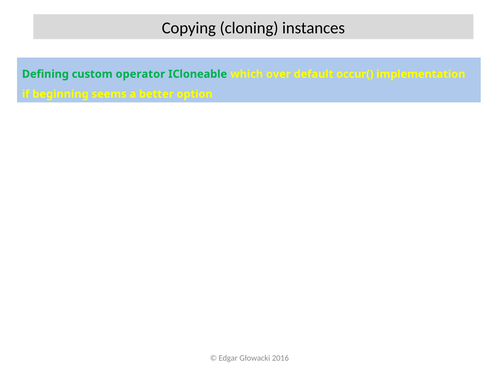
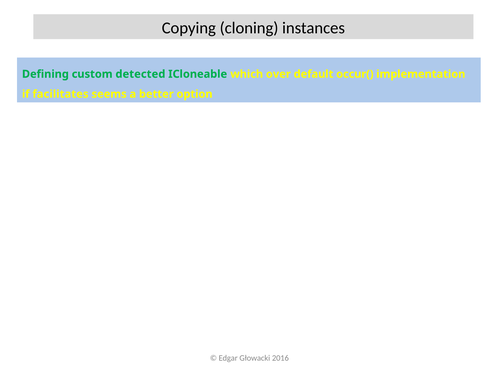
operator: operator -> detected
beginning: beginning -> facilitates
